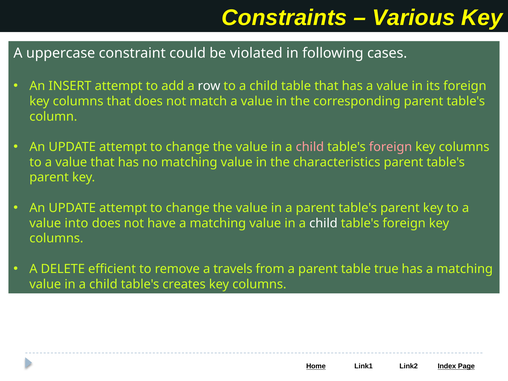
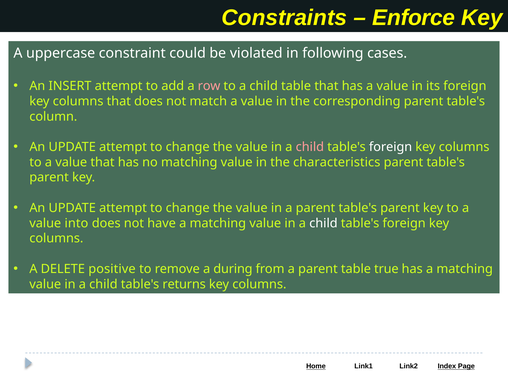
Various: Various -> Enforce
row colour: white -> pink
foreign at (391, 147) colour: pink -> white
efficient: efficient -> positive
travels: travels -> during
creates: creates -> returns
